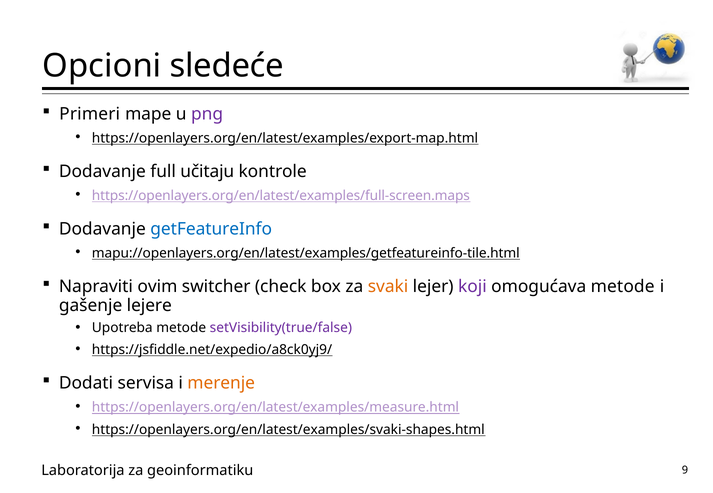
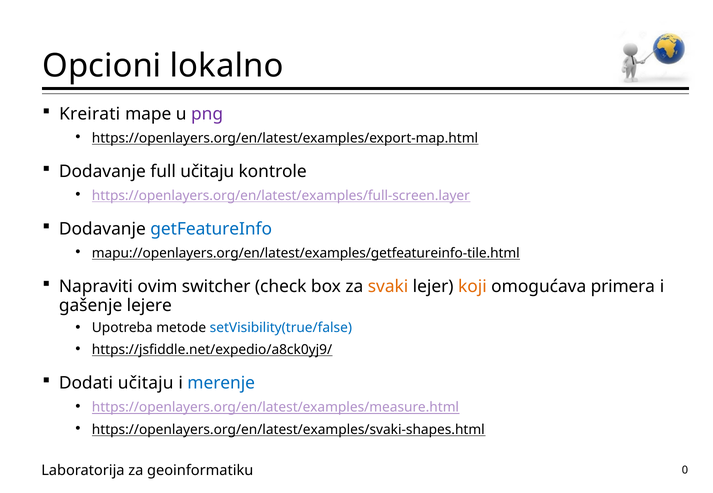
sledeće: sledeće -> lokalno
Primeri: Primeri -> Kreirati
https://openlayers.org/en/latest/examples/full-screen.maps: https://openlayers.org/en/latest/examples/full-screen.maps -> https://openlayers.org/en/latest/examples/full-screen.layer
koji colour: purple -> orange
omogućava metode: metode -> primera
setVisibility(true/false colour: purple -> blue
Dodati servisa: servisa -> učitaju
merenje colour: orange -> blue
9: 9 -> 0
